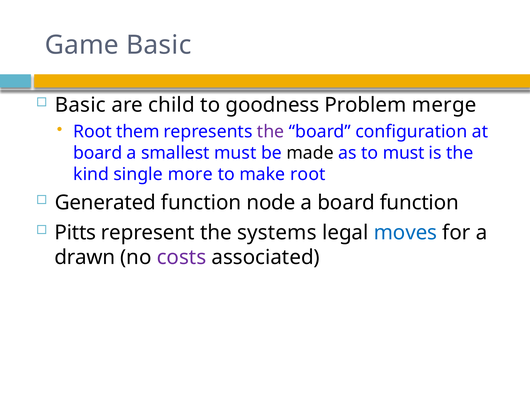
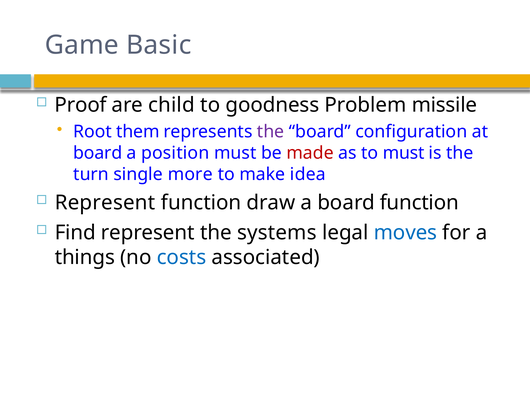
Basic at (80, 105): Basic -> Proof
merge: merge -> missile
smallest: smallest -> position
made colour: black -> red
kind: kind -> turn
make root: root -> idea
Generated at (105, 202): Generated -> Represent
node: node -> draw
Pitts: Pitts -> Find
drawn: drawn -> things
costs colour: purple -> blue
